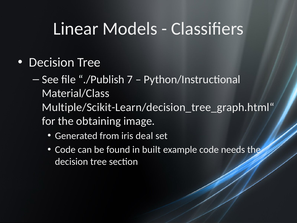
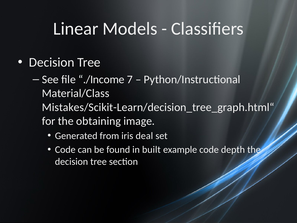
./Publish: ./Publish -> ./Income
Multiple/Scikit-Learn/decision_tree_graph.html“: Multiple/Scikit-Learn/decision_tree_graph.html“ -> Mistakes/Scikit-Learn/decision_tree_graph.html“
needs: needs -> depth
